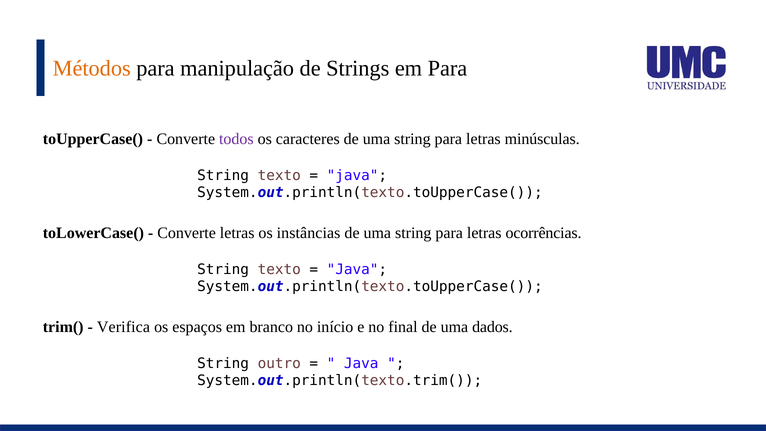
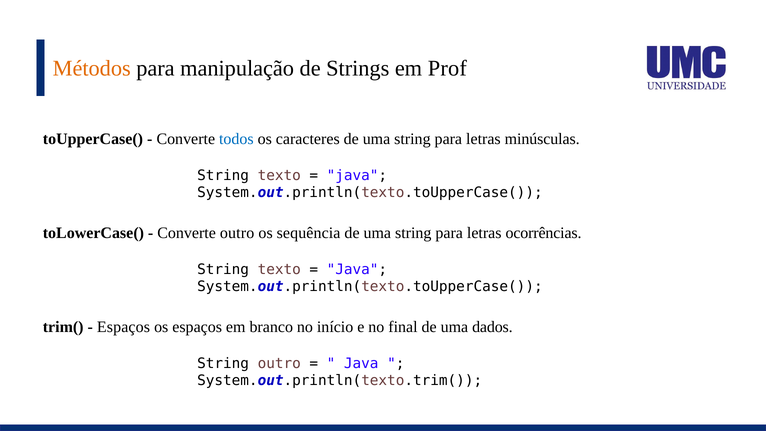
em Para: Para -> Prof
todos colour: purple -> blue
Converte letras: letras -> outro
instâncias: instâncias -> sequência
Verifica at (123, 327): Verifica -> Espaços
